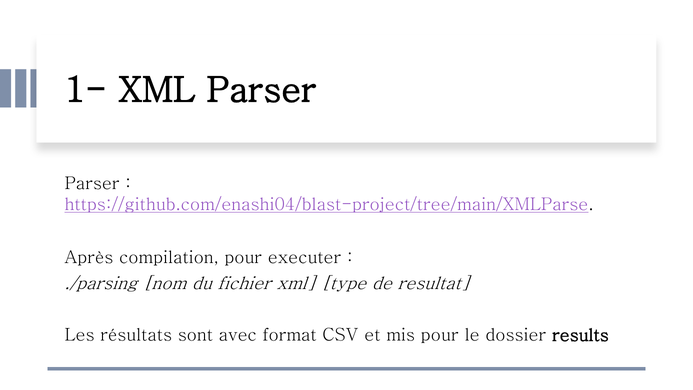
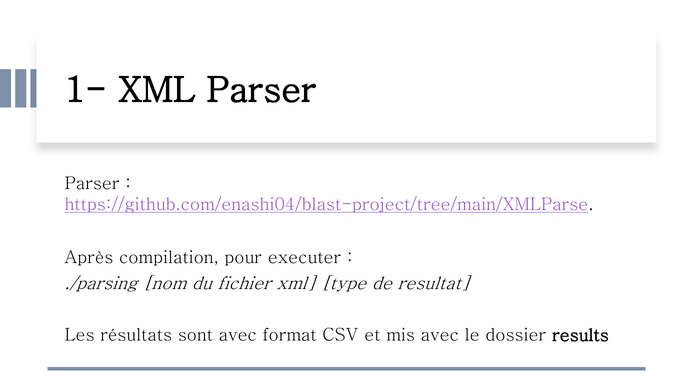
mis pour: pour -> avec
